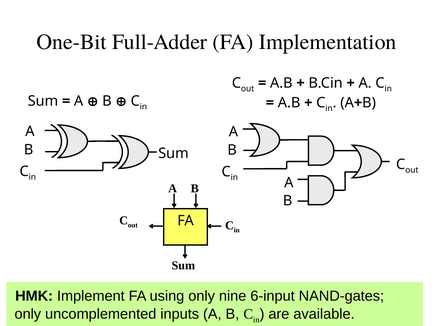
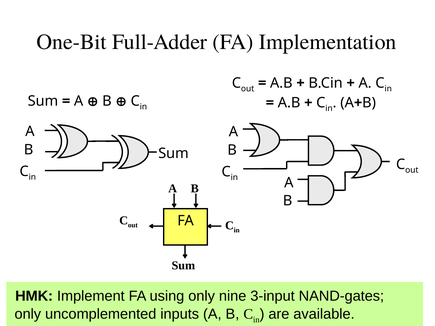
6-input: 6-input -> 3-input
